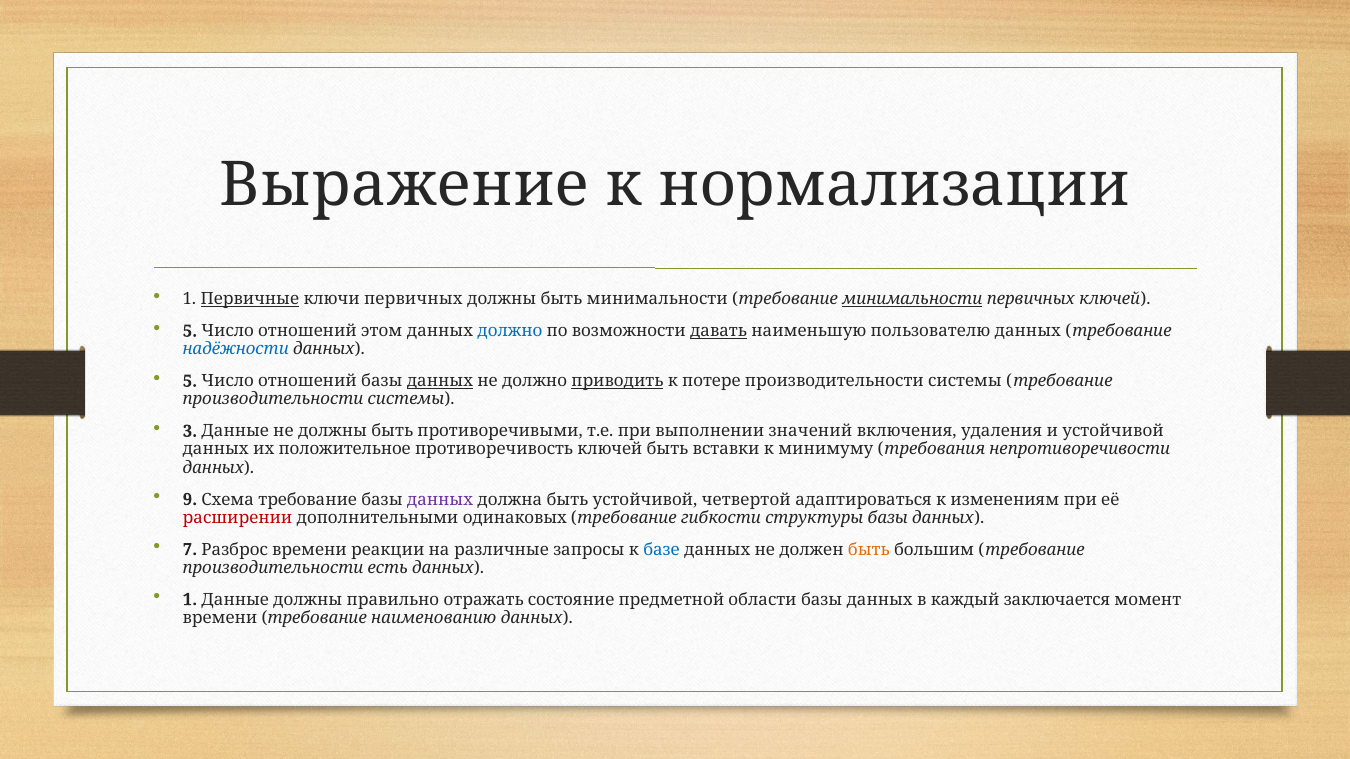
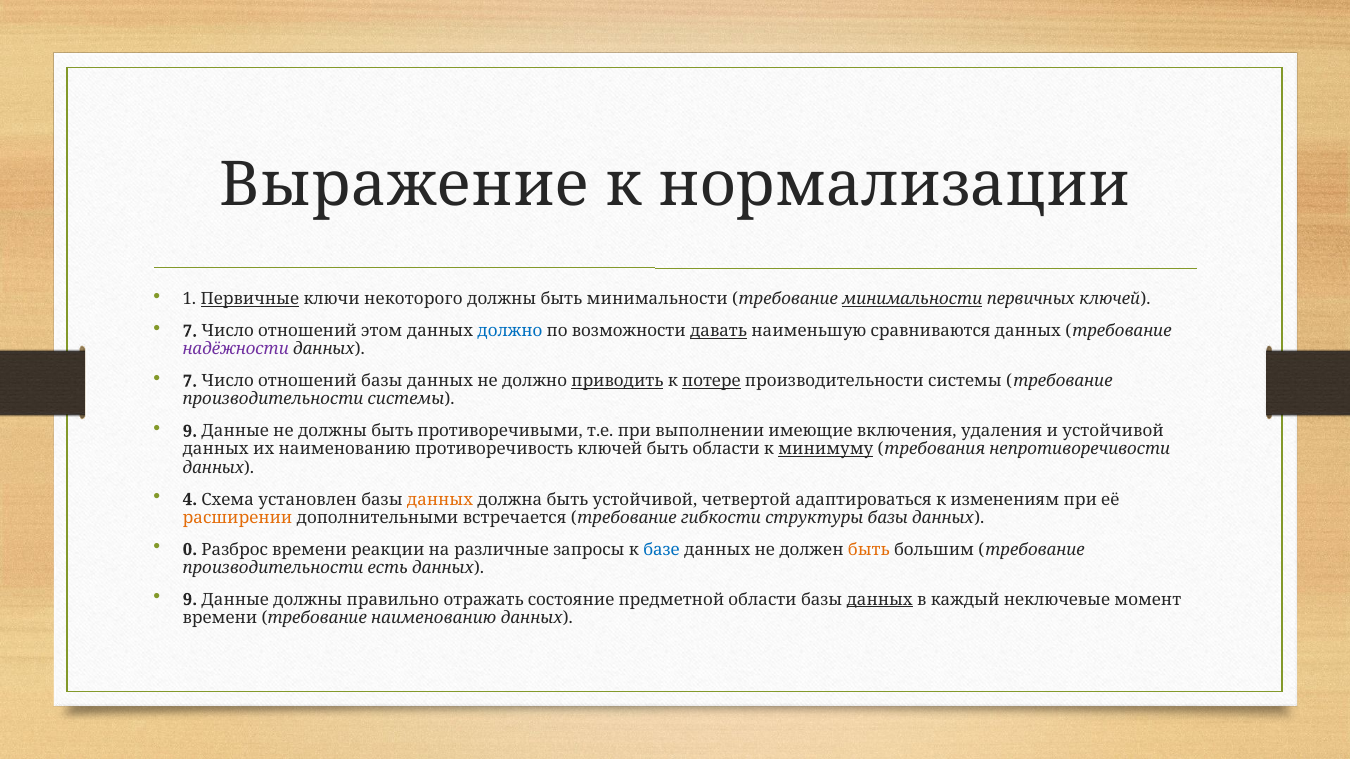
ключи первичных: первичных -> некоторого
5 at (190, 331): 5 -> 7
пользователю: пользователю -> сравниваются
надёжности colour: blue -> purple
5 at (190, 381): 5 -> 7
данных at (440, 381) underline: present -> none
потере underline: none -> present
3 at (190, 431): 3 -> 9
значений: значений -> имеющие
их положительное: положительное -> наименованию
быть вставки: вставки -> области
минимуму underline: none -> present
9: 9 -> 4
Схема требование: требование -> установлен
данных at (440, 500) colour: purple -> orange
расширении colour: red -> orange
одинаковых: одинаковых -> встречается
7: 7 -> 0
1 at (190, 600): 1 -> 9
данных at (880, 600) underline: none -> present
заключается: заключается -> неключевые
